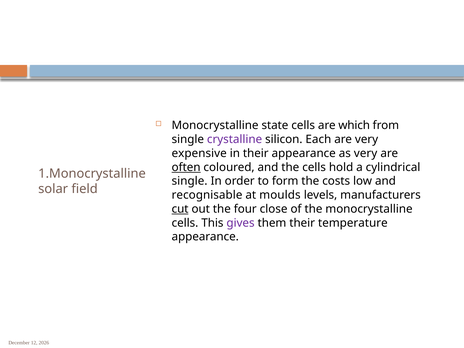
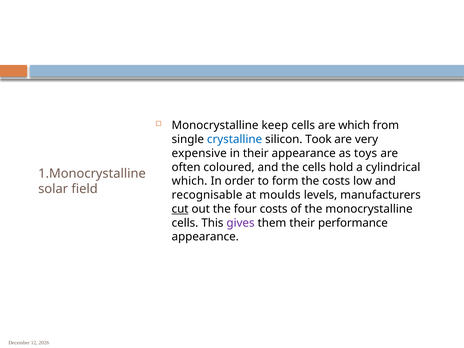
state: state -> keep
crystalline colour: purple -> blue
Each: Each -> Took
as very: very -> toys
often underline: present -> none
single at (190, 181): single -> which
four close: close -> costs
temperature: temperature -> performance
